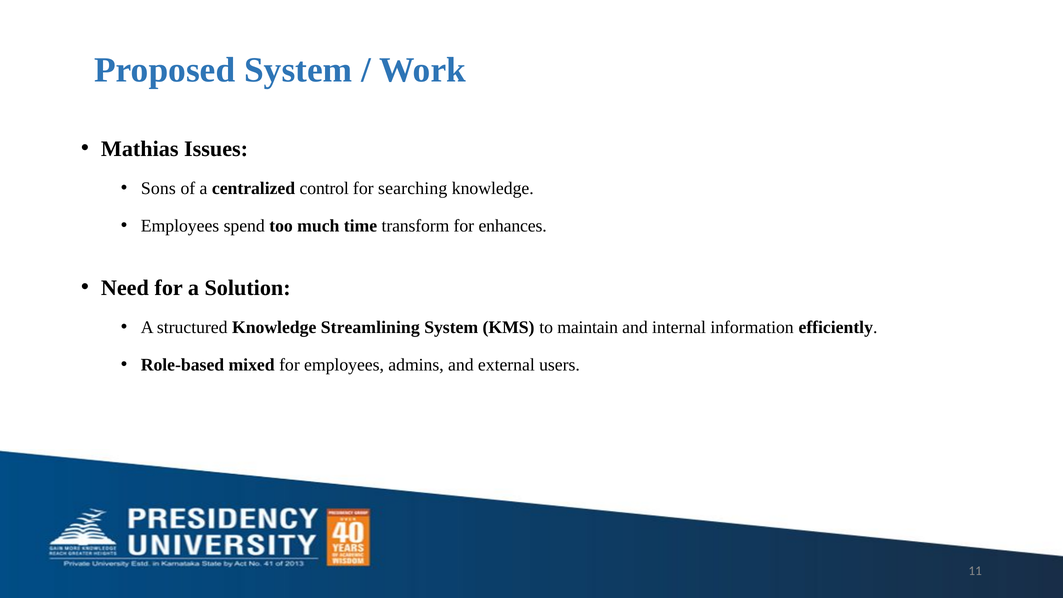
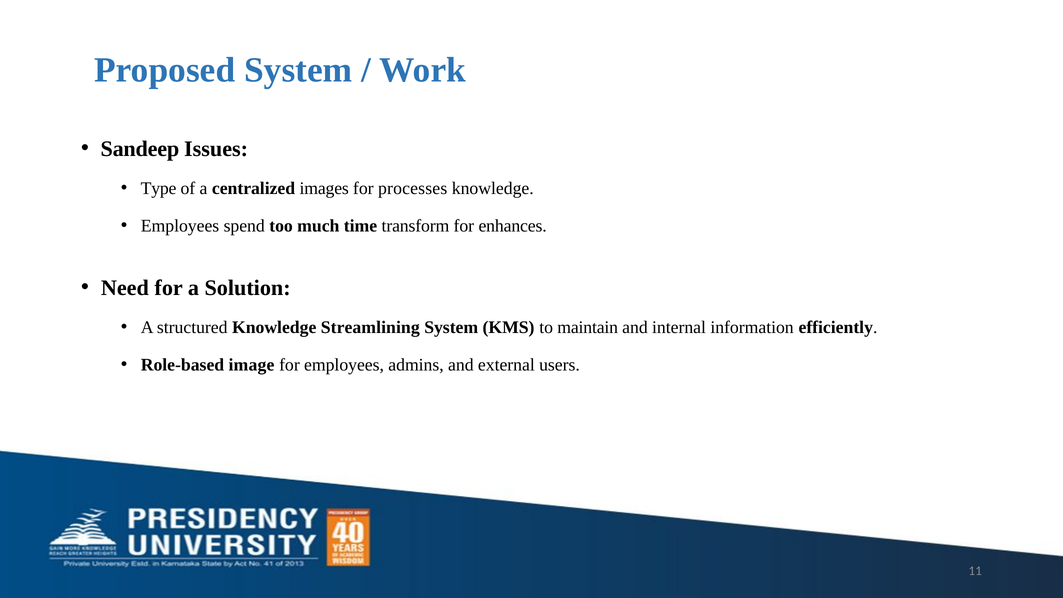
Mathias: Mathias -> Sandeep
Sons: Sons -> Type
control: control -> images
searching: searching -> processes
mixed: mixed -> image
